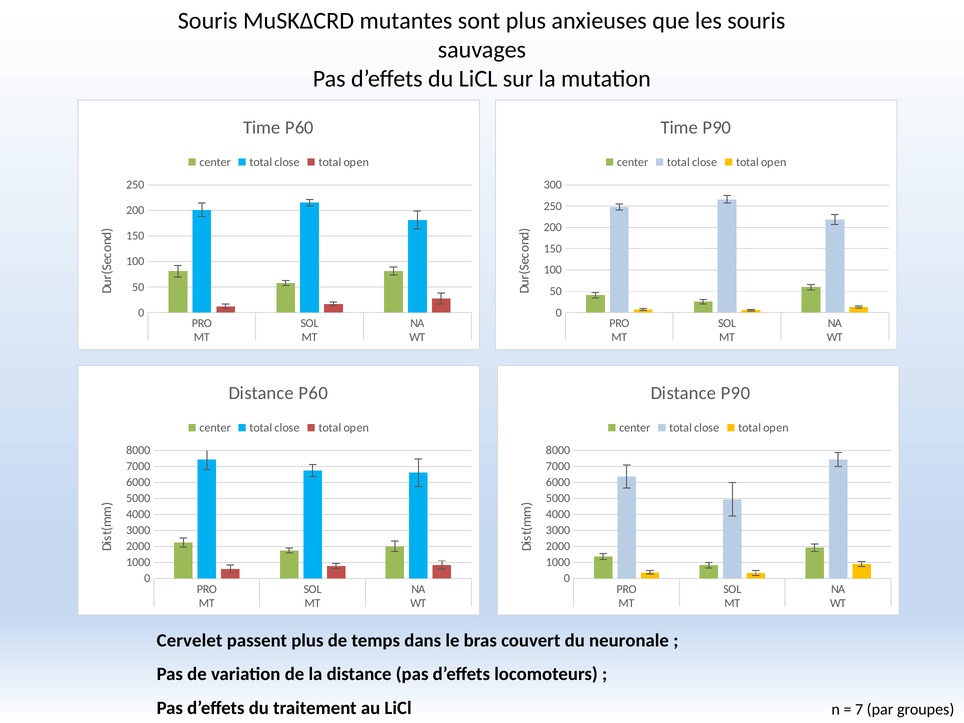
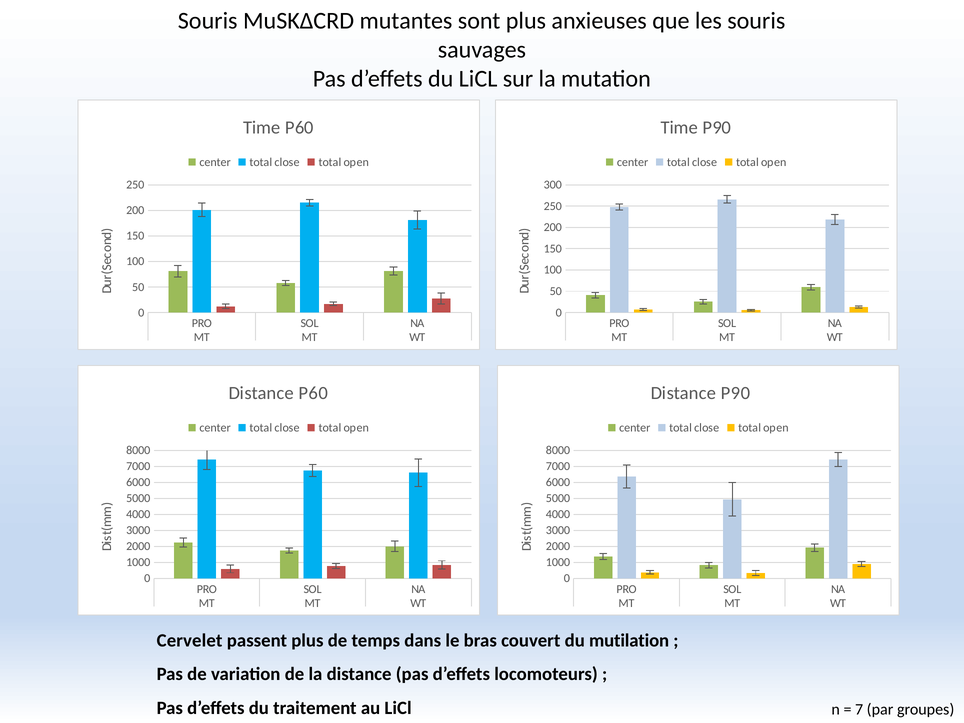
neuronale: neuronale -> mutilation
